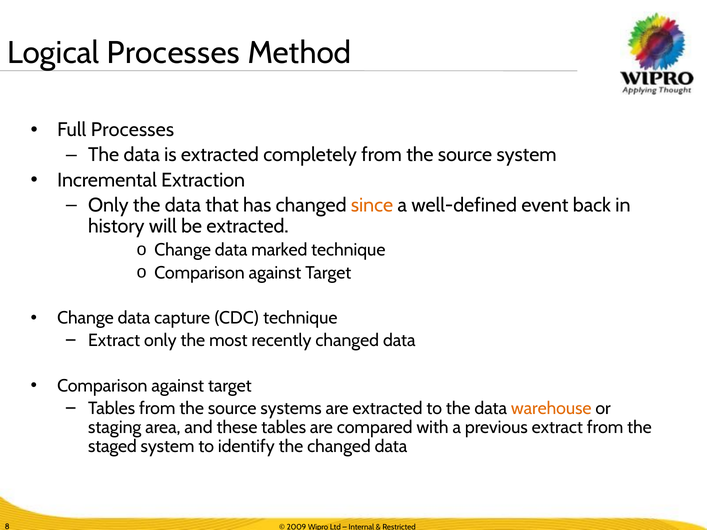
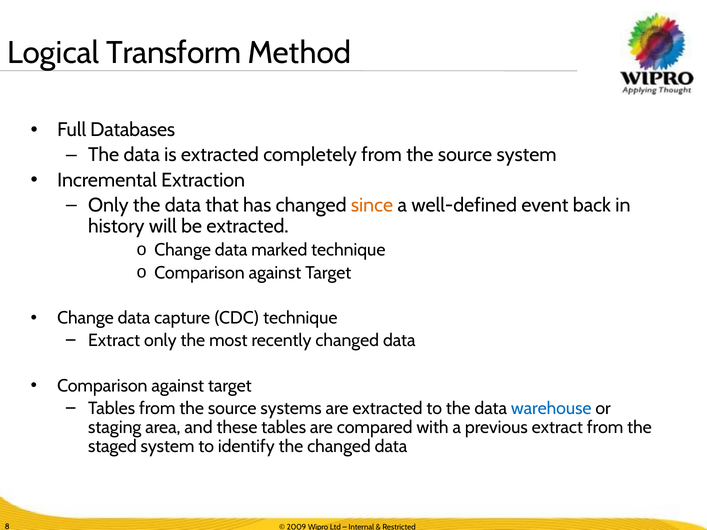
Logical Processes: Processes -> Transform
Full Processes: Processes -> Databases
warehouse colour: orange -> blue
